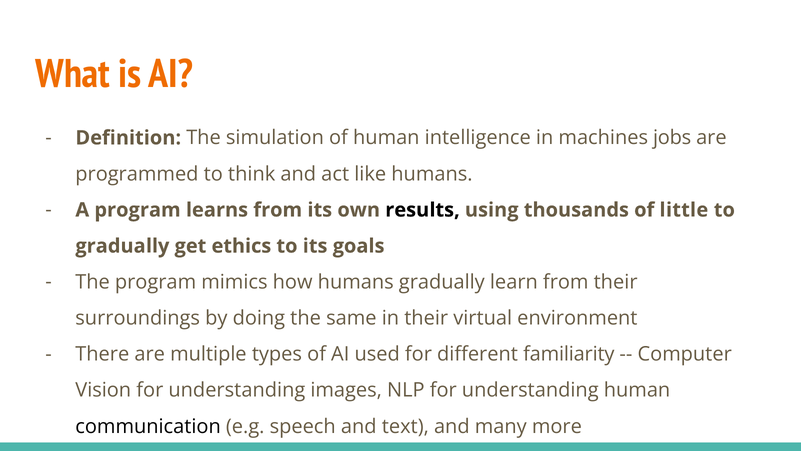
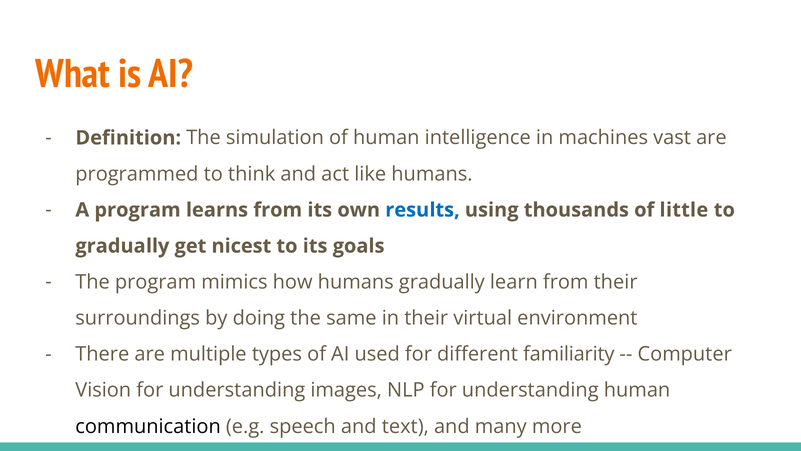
jobs: jobs -> vast
results colour: black -> blue
ethics: ethics -> nicest
